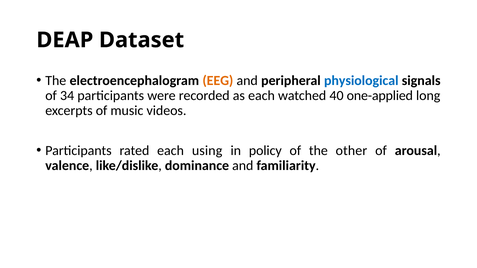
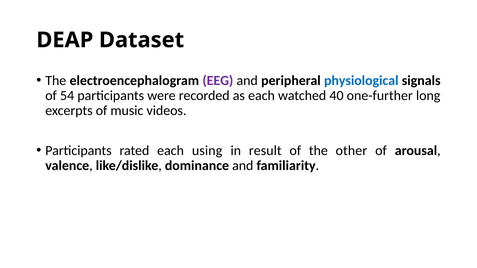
EEG colour: orange -> purple
34: 34 -> 54
one-applied: one-applied -> one-further
policy: policy -> result
